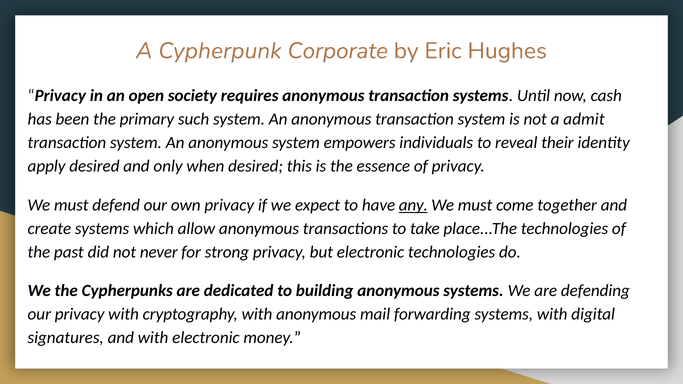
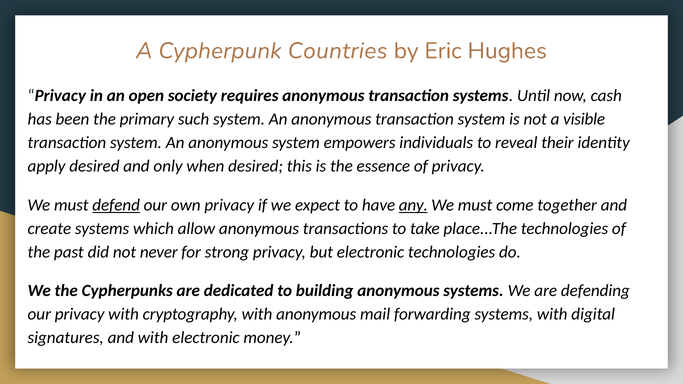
Corporate: Corporate -> Countries
admit: admit -> visible
defend underline: none -> present
